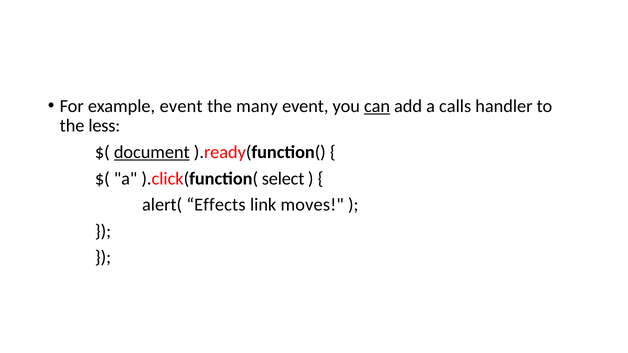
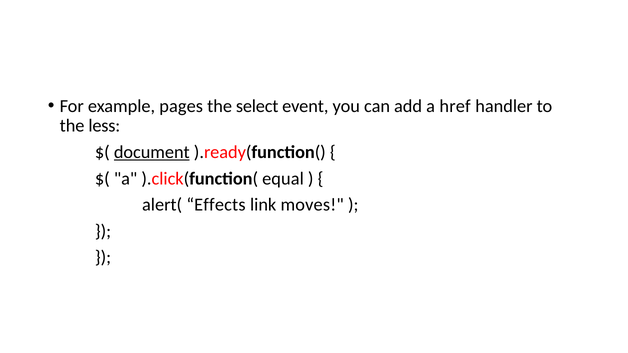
example event: event -> pages
many: many -> select
can underline: present -> none
calls: calls -> href
select: select -> equal
